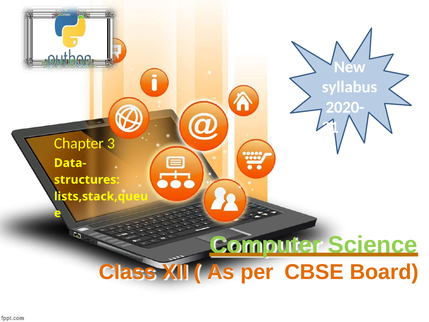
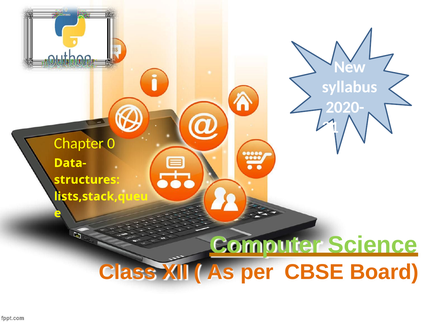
3: 3 -> 0
